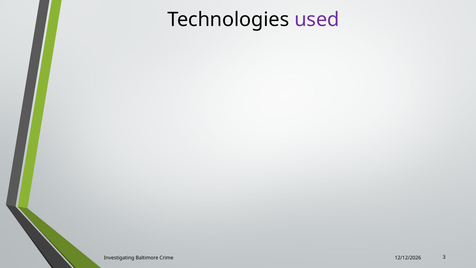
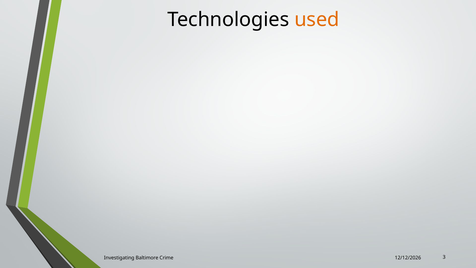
used colour: purple -> orange
